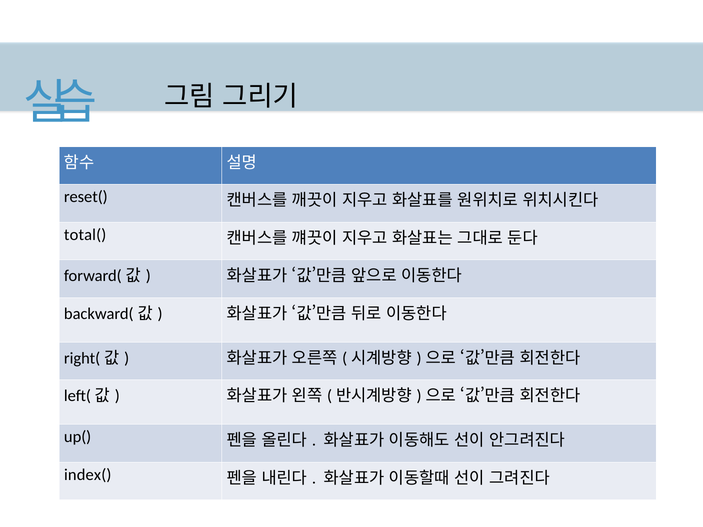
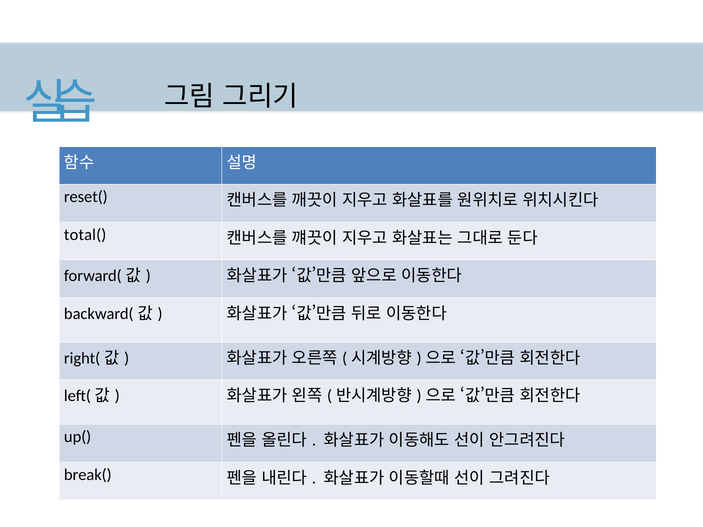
index(: index( -> break(
